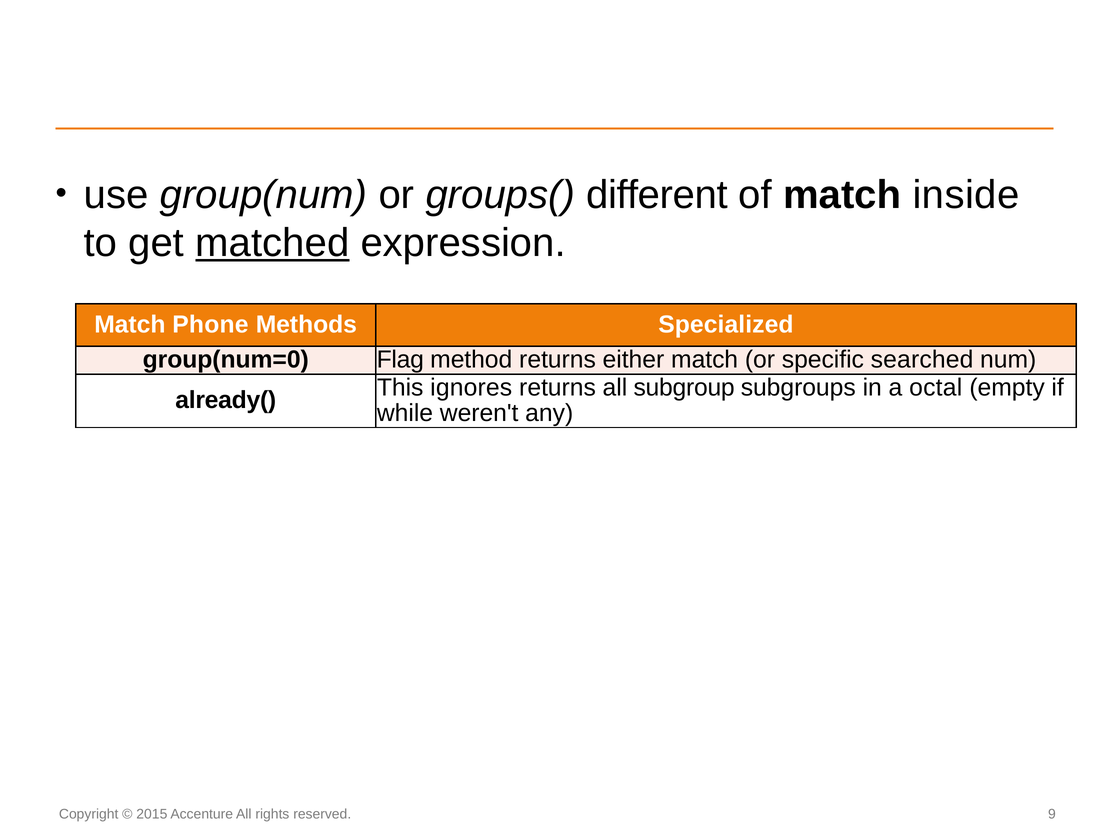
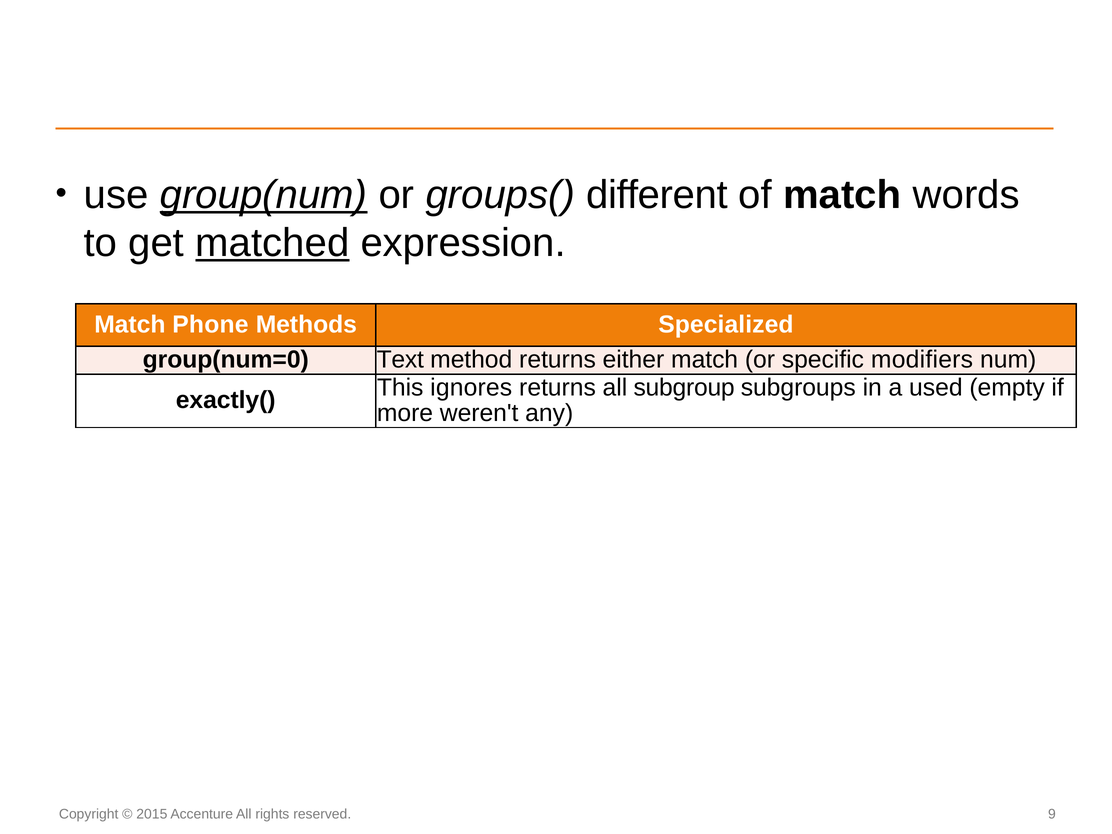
group(num underline: none -> present
inside: inside -> words
Flag: Flag -> Text
searched: searched -> modifiers
octal: octal -> used
already(: already( -> exactly(
while: while -> more
